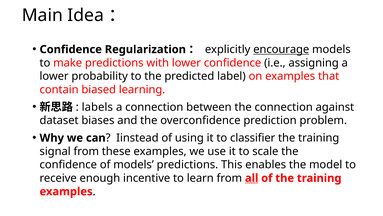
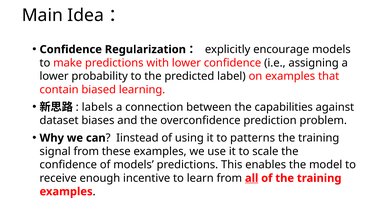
encourage underline: present -> none
the connection: connection -> capabilities
classifier: classifier -> patterns
